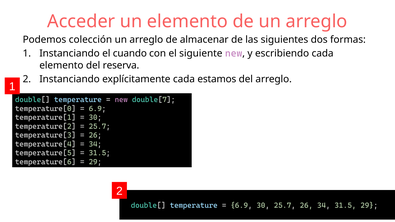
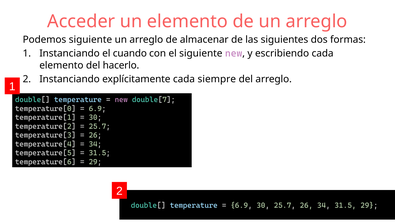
Podemos colección: colección -> siguiente
reserva: reserva -> hacerlo
estamos: estamos -> siempre
